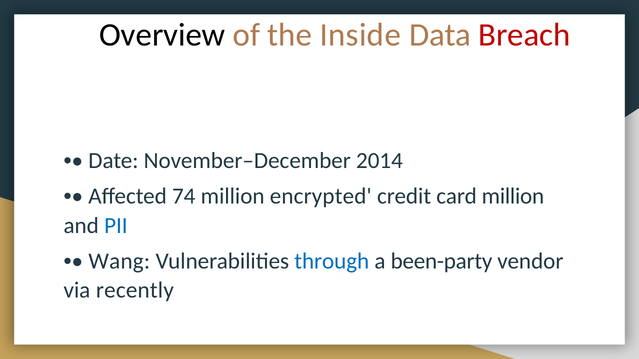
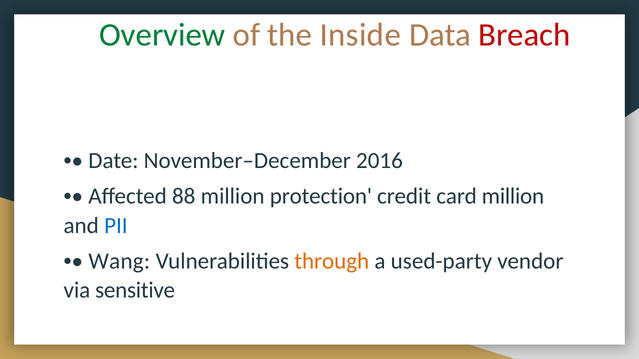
Overview colour: black -> green
2014: 2014 -> 2016
74: 74 -> 88
encrypted: encrypted -> protection
through colour: blue -> orange
been-party: been-party -> used-party
recently: recently -> sensitive
